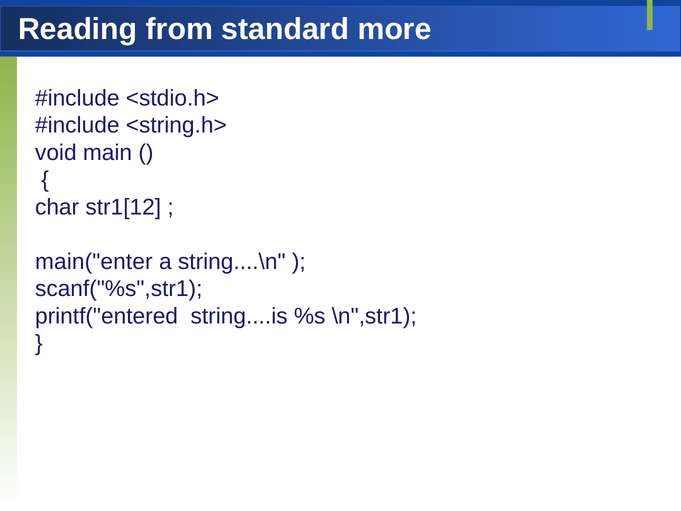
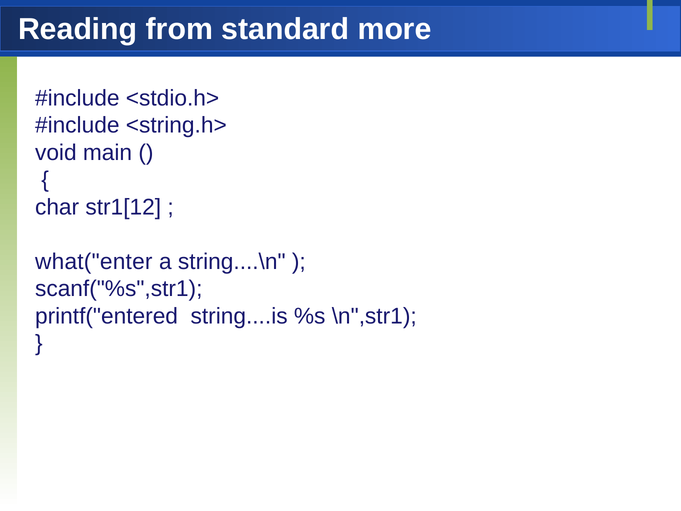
main("enter: main("enter -> what("enter
